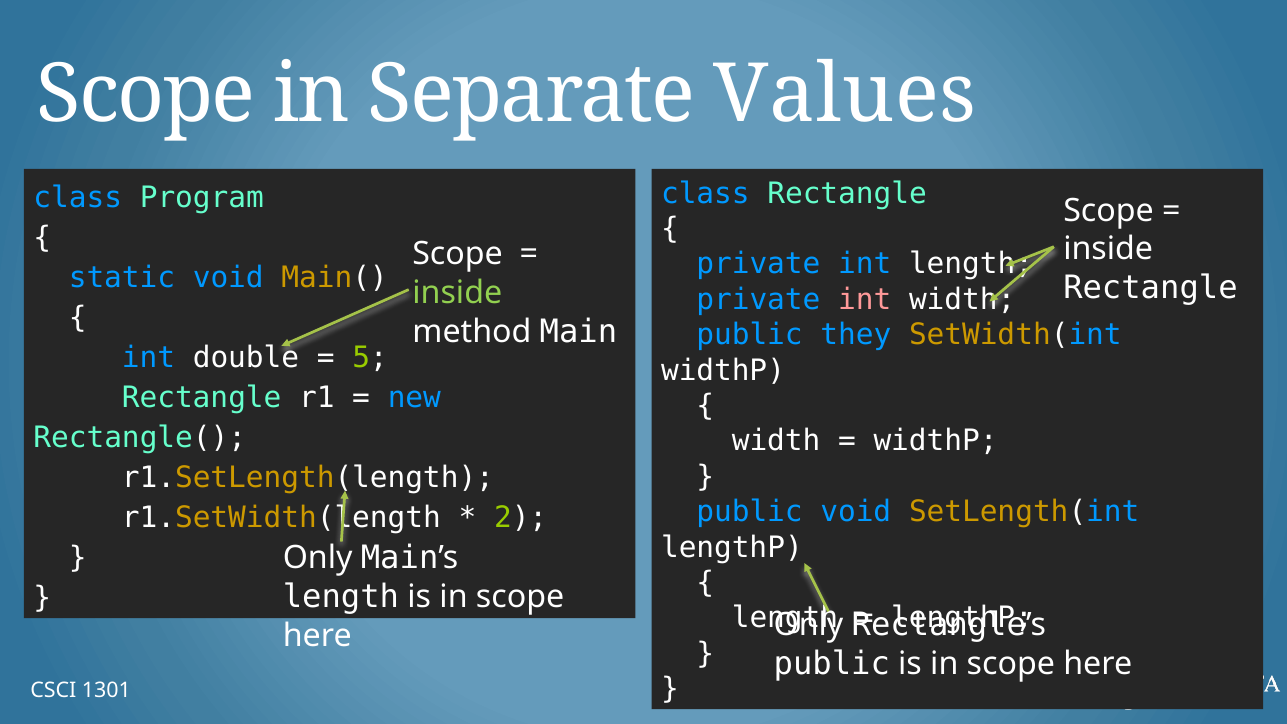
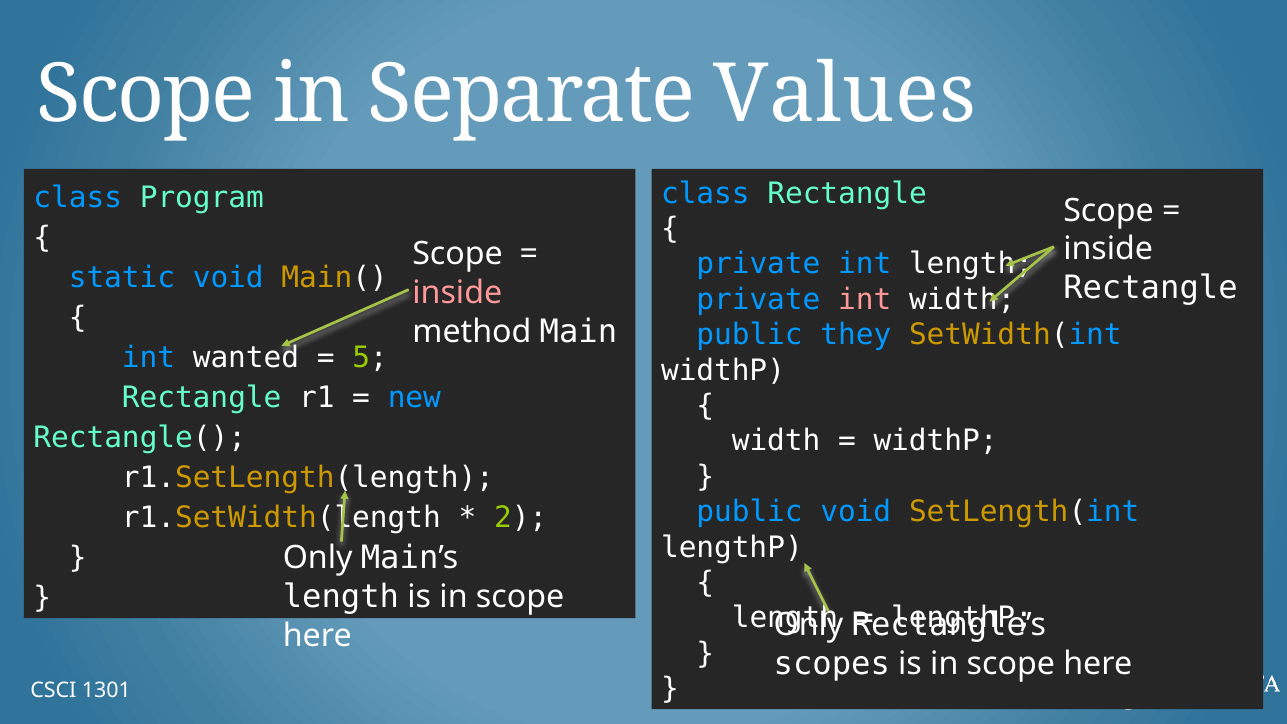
inside at (457, 293) colour: light green -> pink
double: double -> wanted
public at (832, 664): public -> scopes
